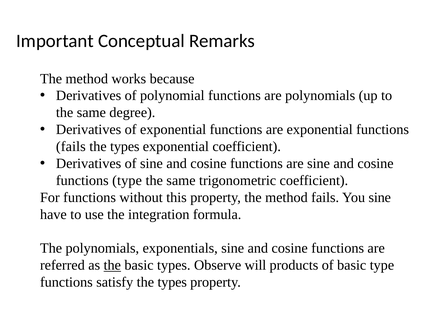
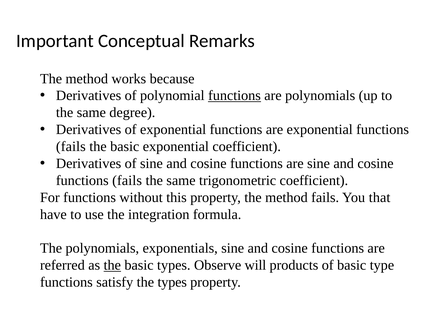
functions at (234, 96) underline: none -> present
types at (125, 147): types -> basic
type at (127, 181): type -> fails
You sine: sine -> that
